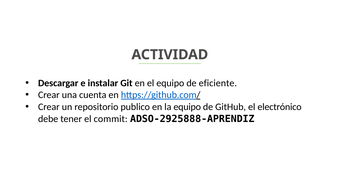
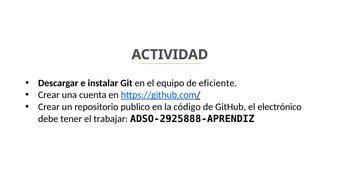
la equipo: equipo -> código
commit: commit -> trabajar
